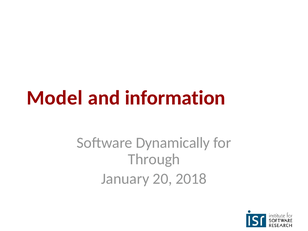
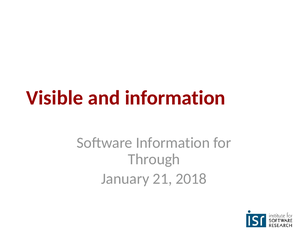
Model: Model -> Visible
Software Dynamically: Dynamically -> Information
20: 20 -> 21
